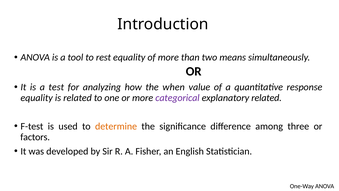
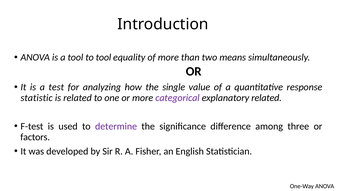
to rest: rest -> tool
when: when -> single
equality at (37, 98): equality -> statistic
determine colour: orange -> purple
